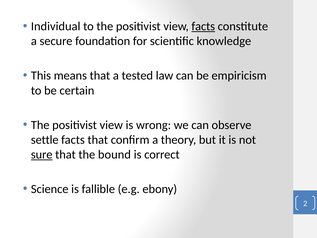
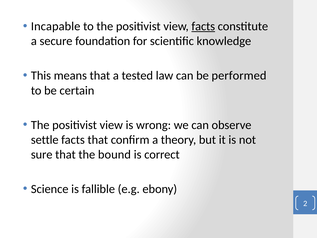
Individual: Individual -> Incapable
empiricism: empiricism -> performed
sure underline: present -> none
